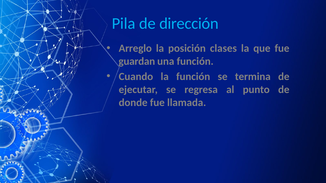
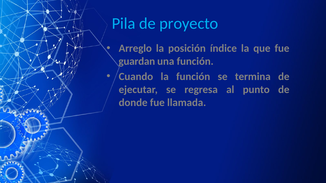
dirección: dirección -> proyecto
clases: clases -> índice
